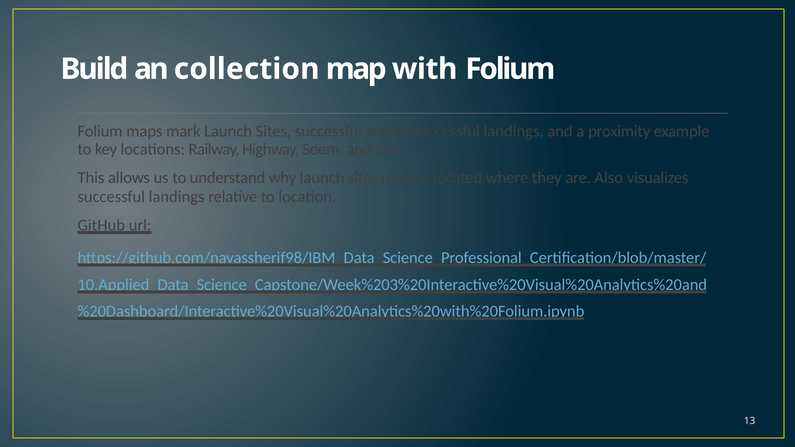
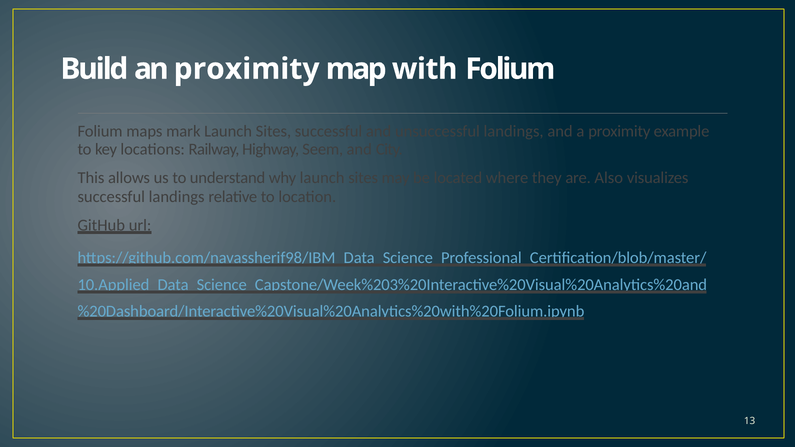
an collection: collection -> proximity
